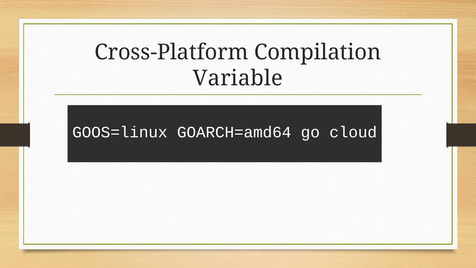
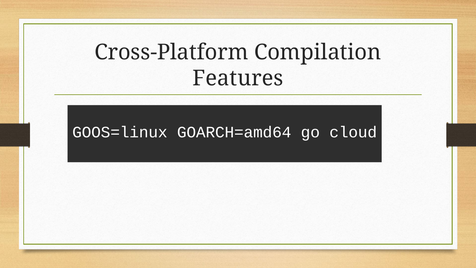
Variable: Variable -> Features
